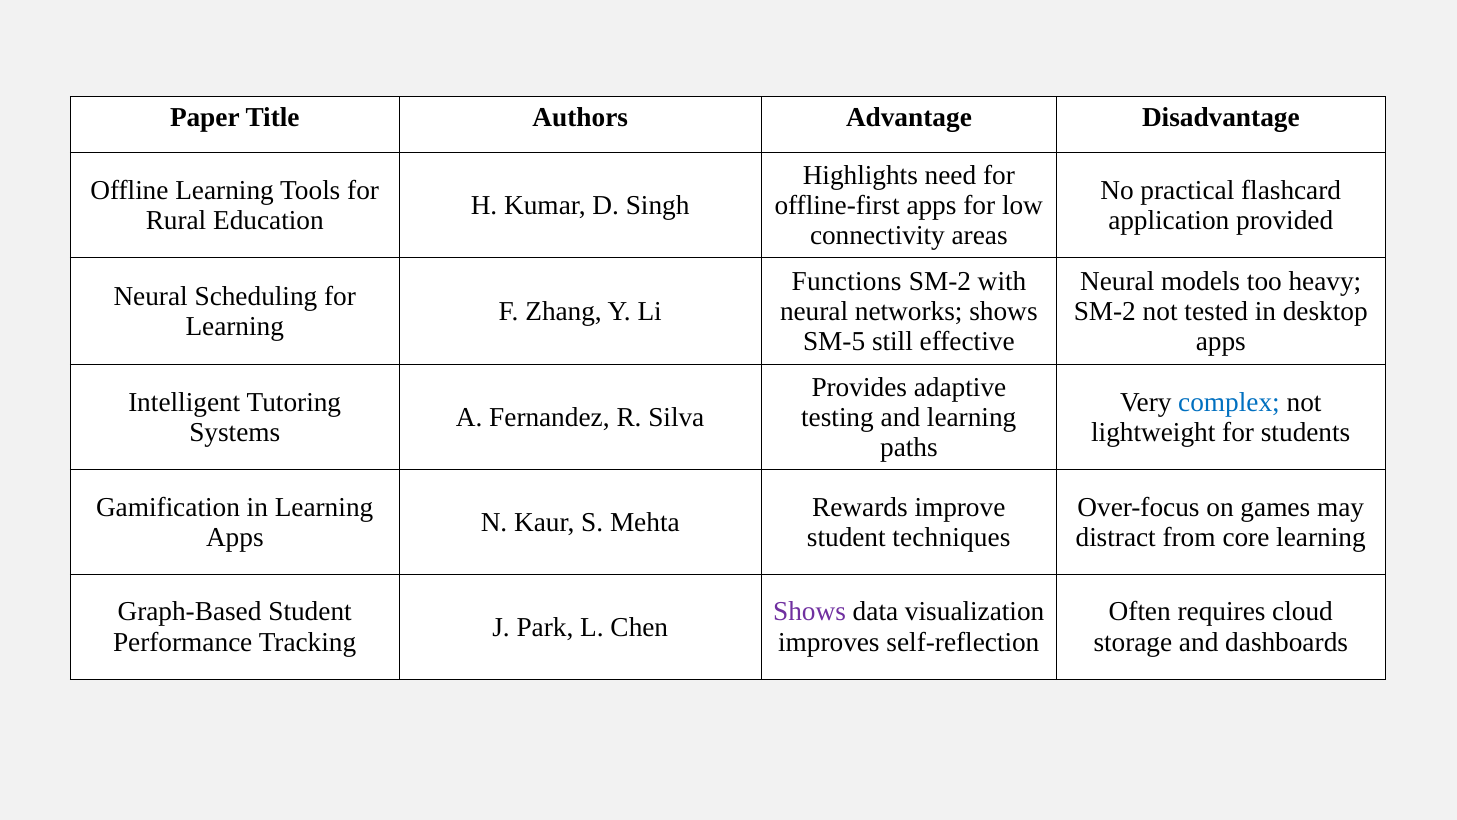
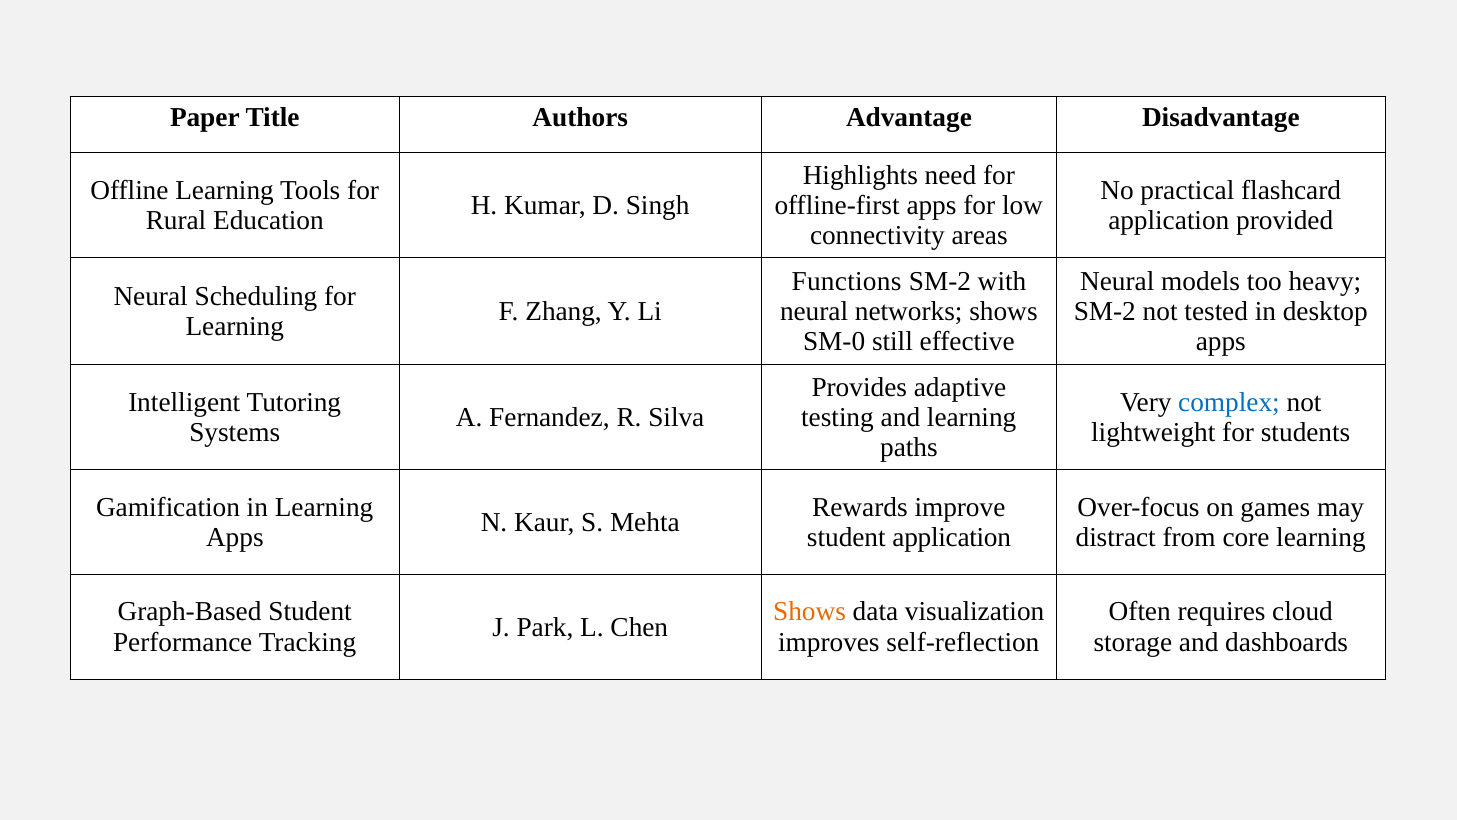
SM-5: SM-5 -> SM-0
student techniques: techniques -> application
Shows at (810, 612) colour: purple -> orange
